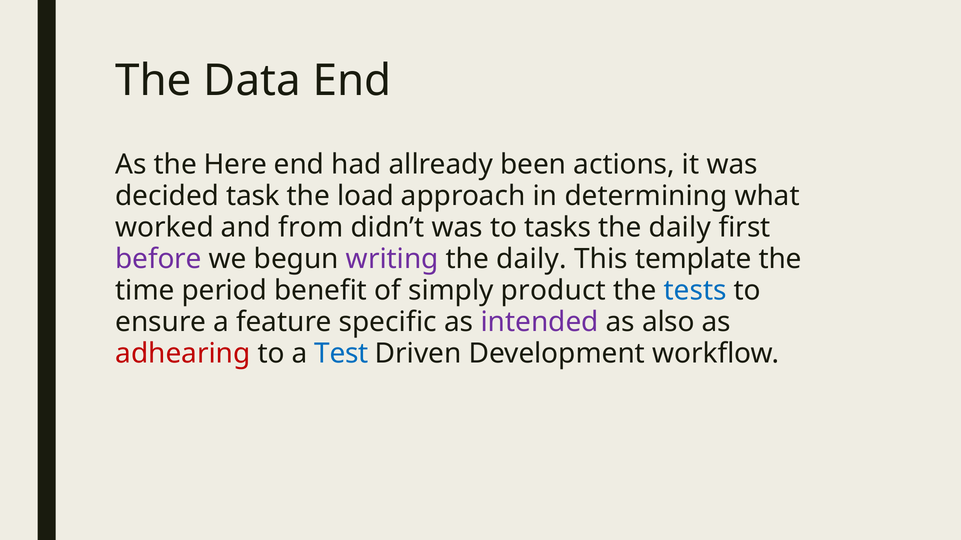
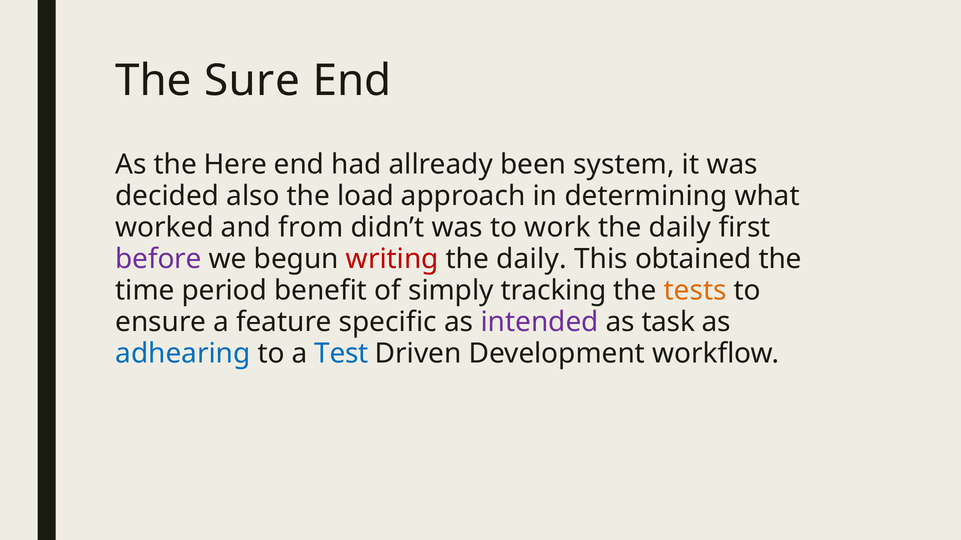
Data: Data -> Sure
actions: actions -> system
task: task -> also
tasks: tasks -> work
writing colour: purple -> red
template: template -> obtained
product: product -> tracking
tests colour: blue -> orange
also: also -> task
adhearing colour: red -> blue
